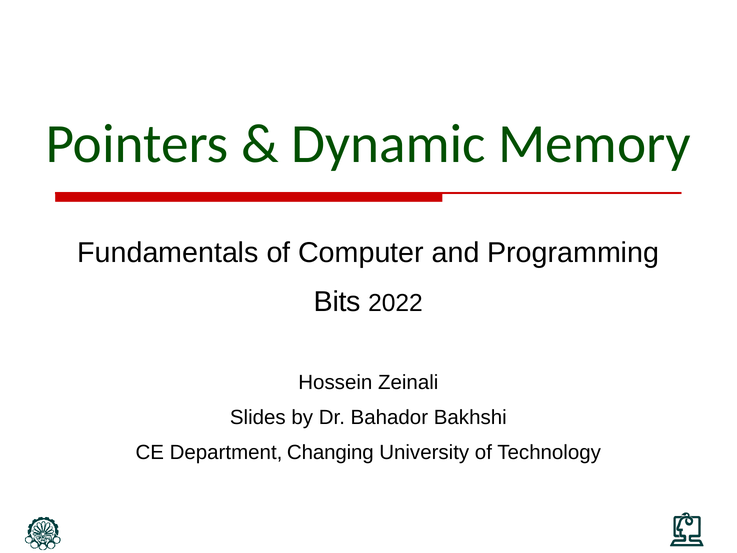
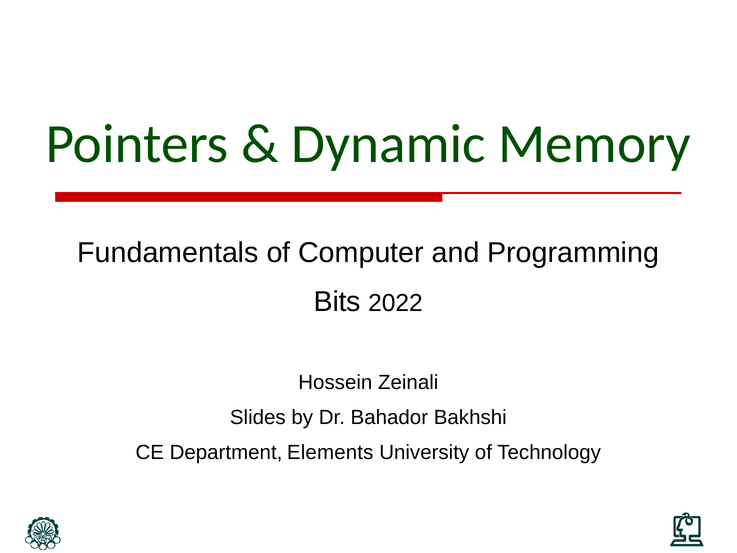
Changing: Changing -> Elements
